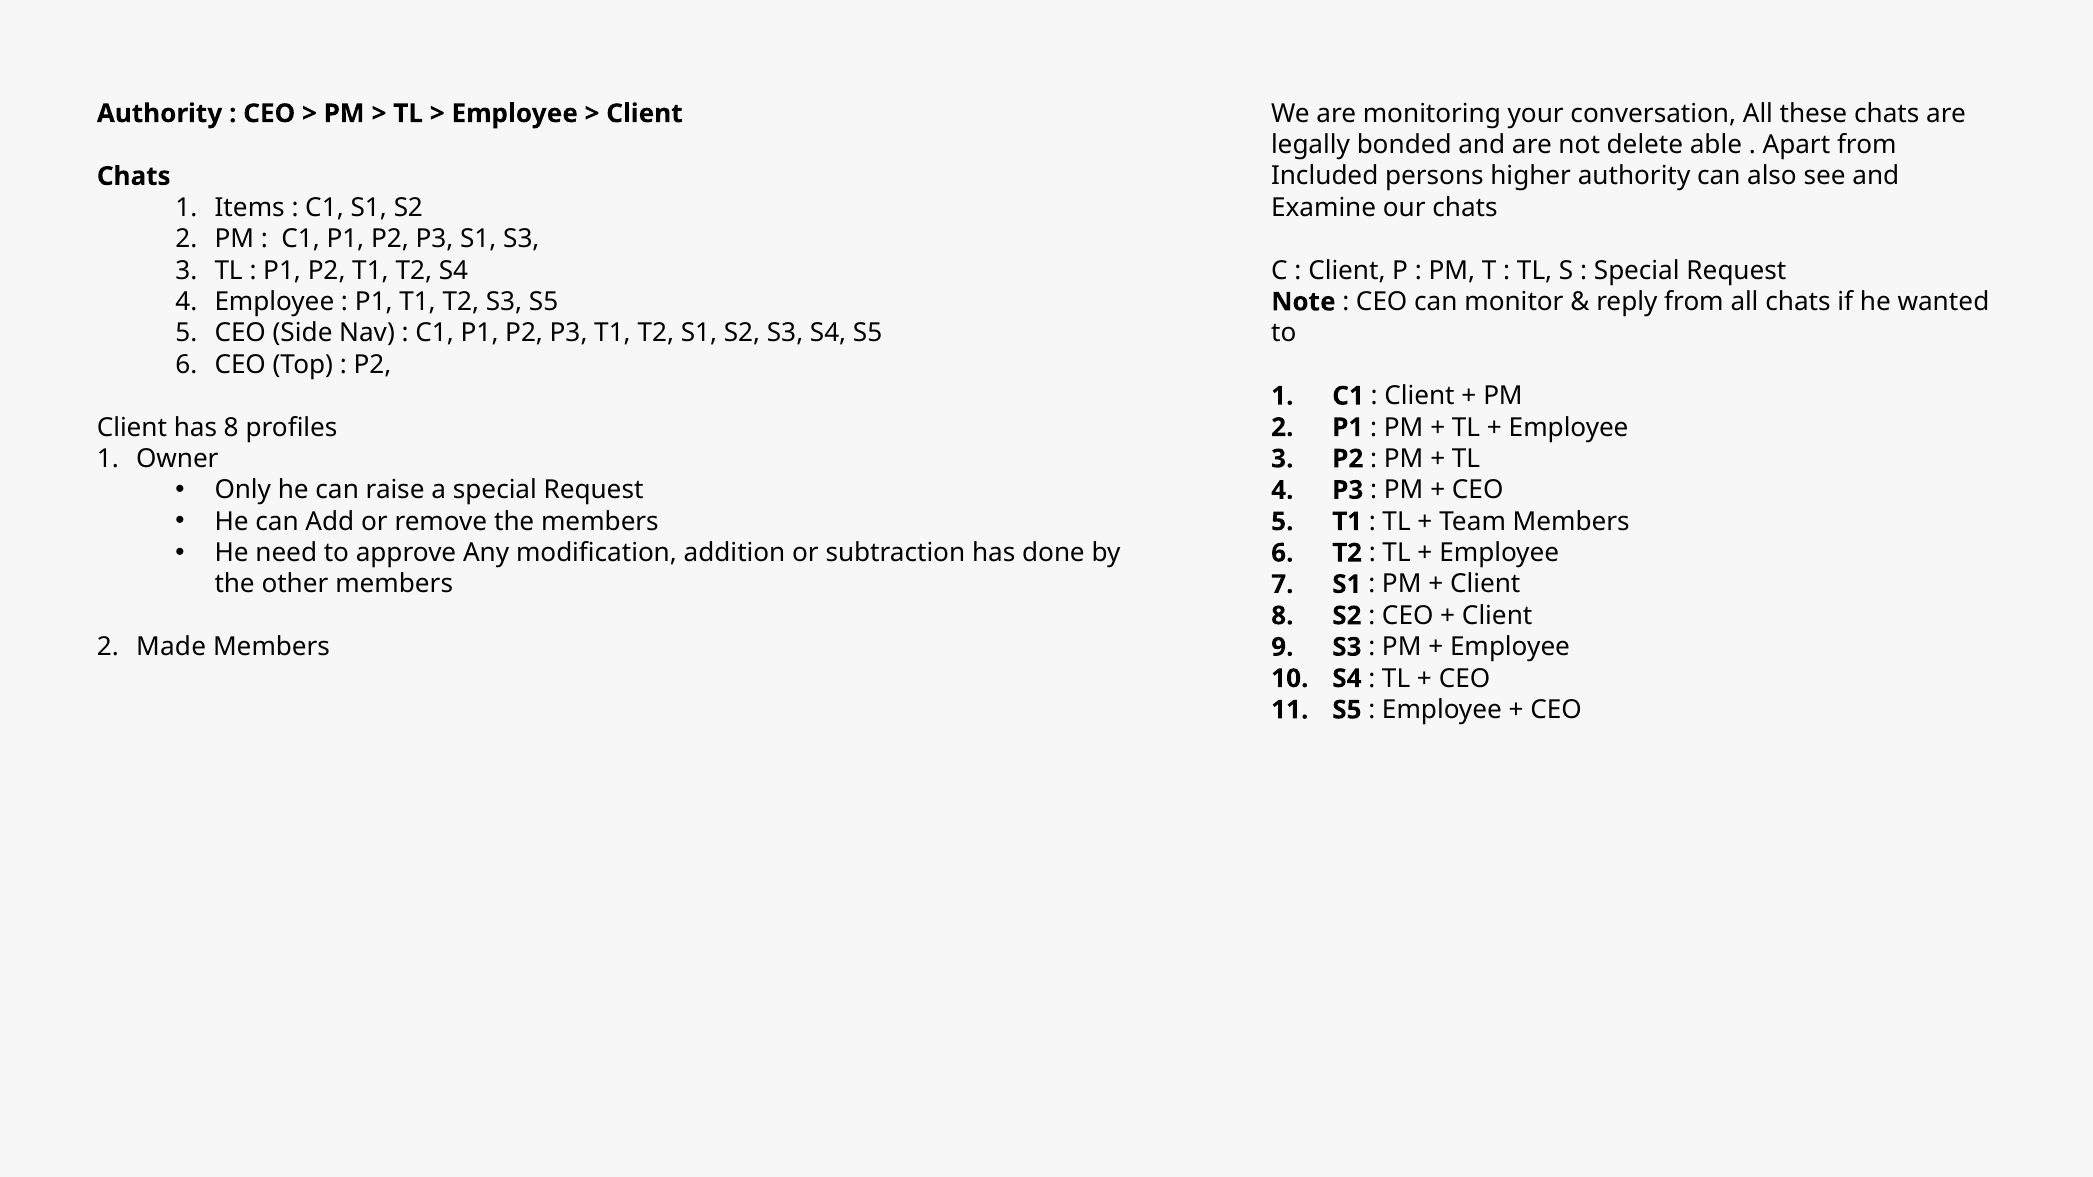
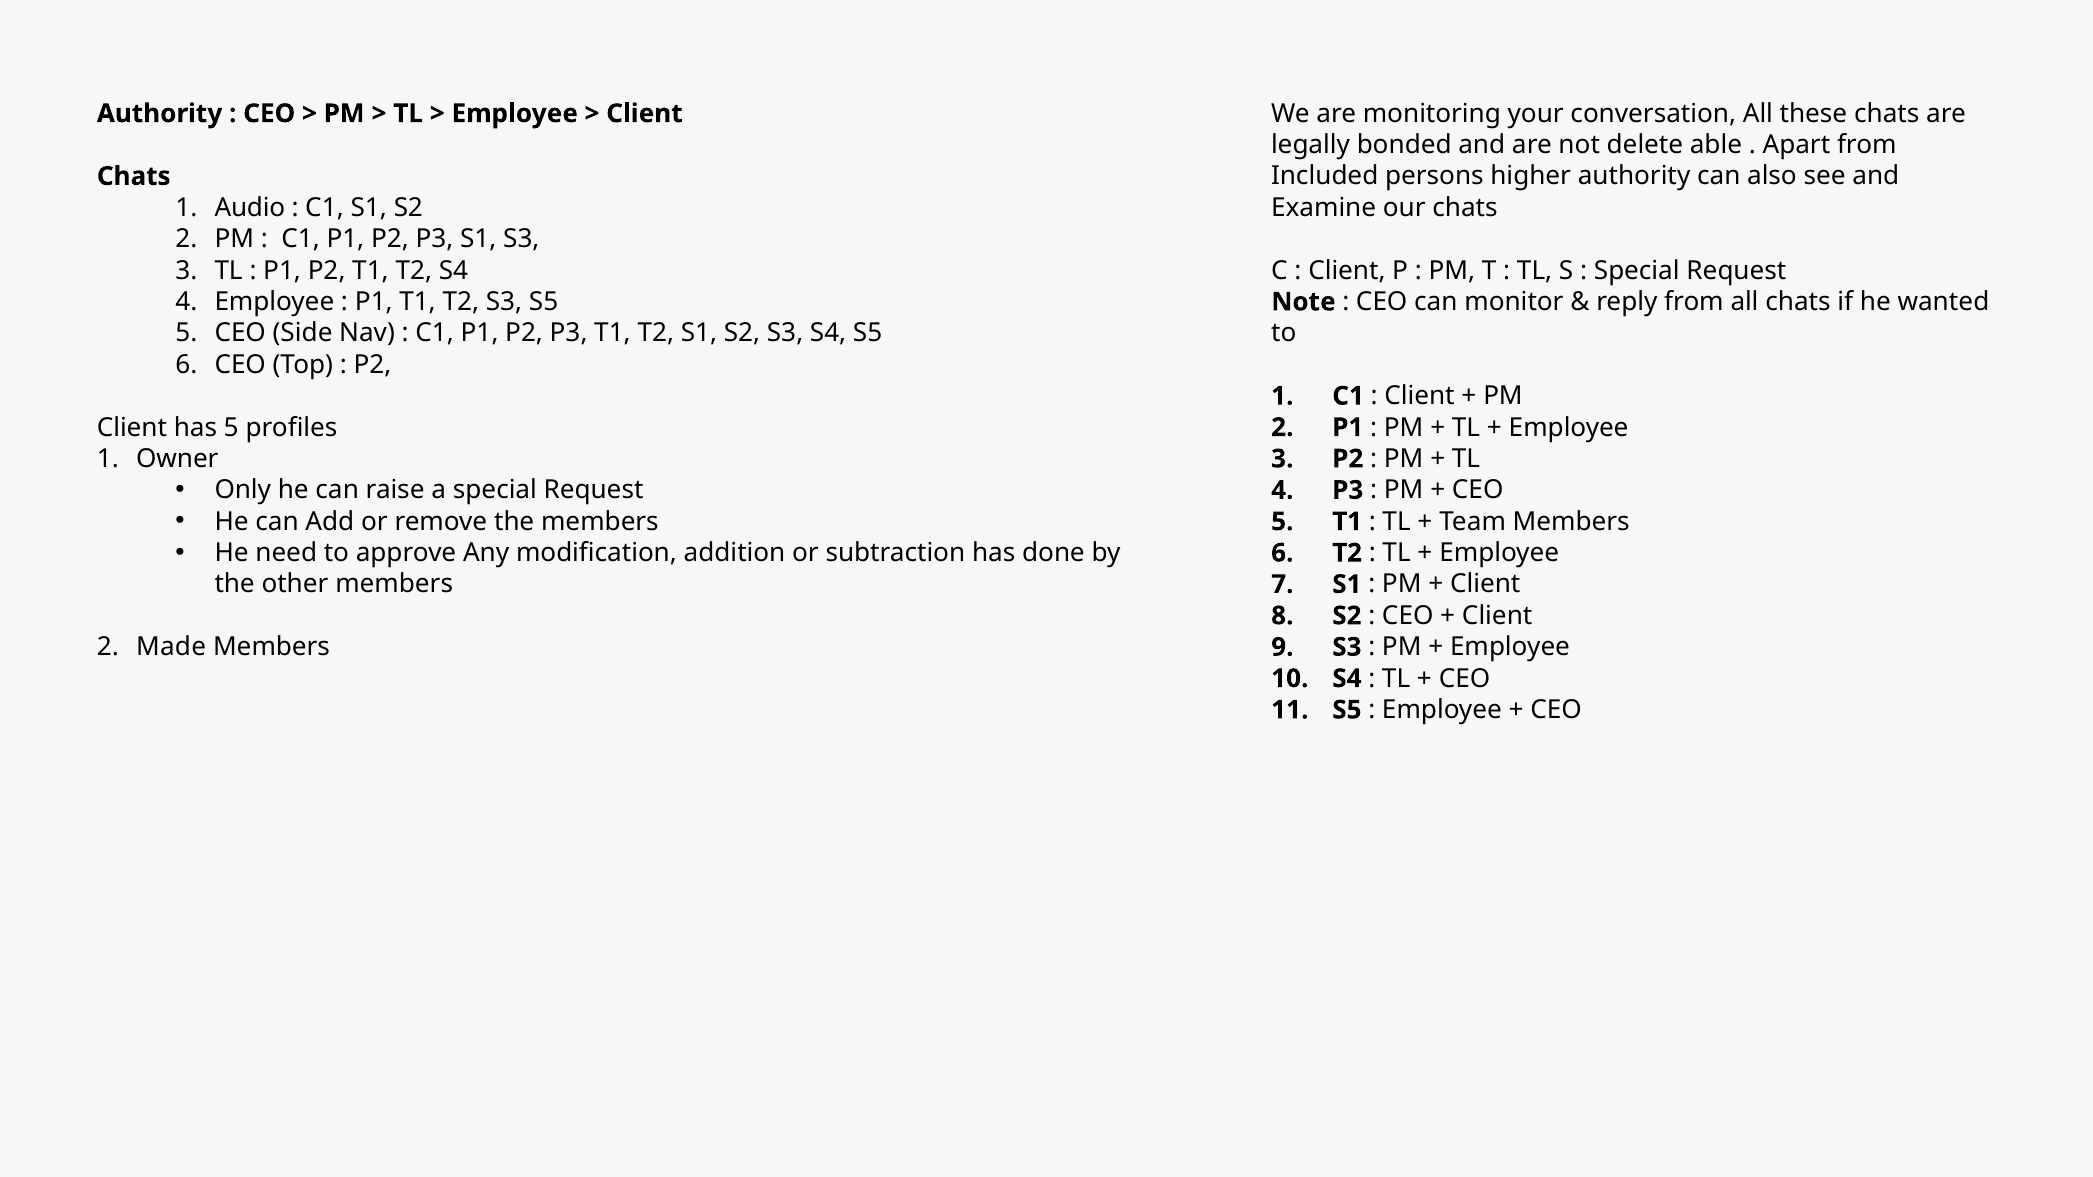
Items: Items -> Audio
has 8: 8 -> 5
